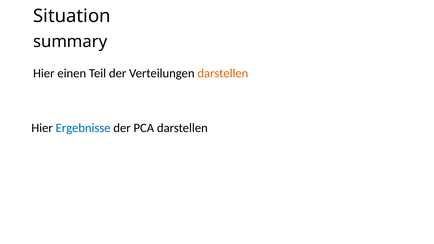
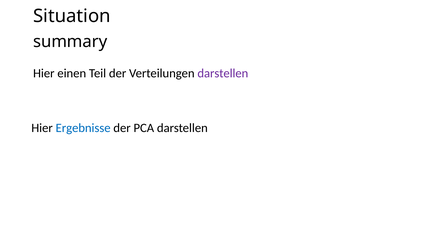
darstellen at (223, 73) colour: orange -> purple
